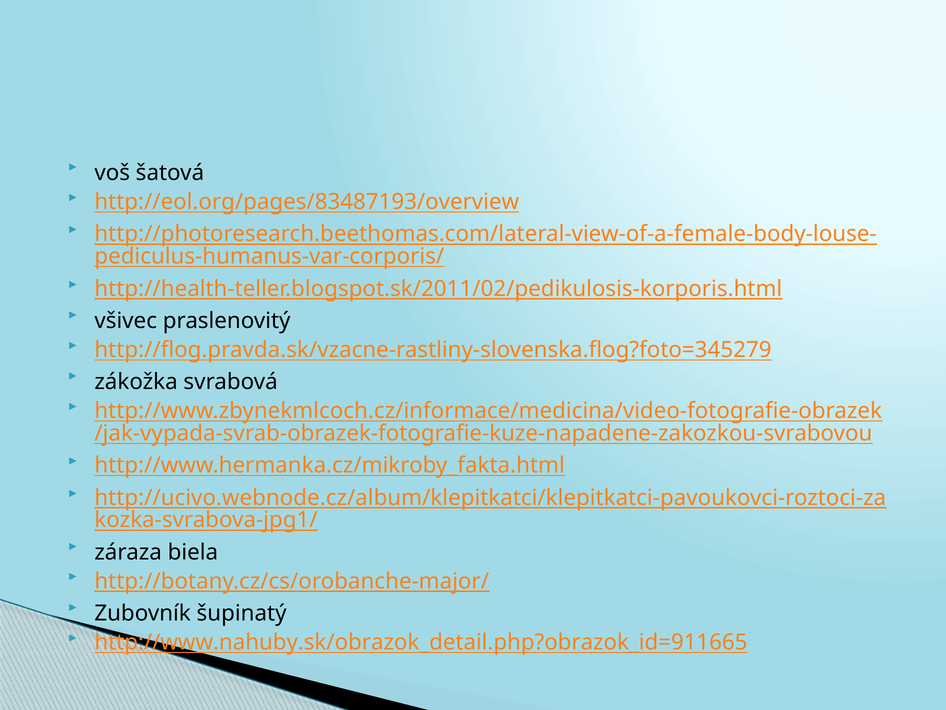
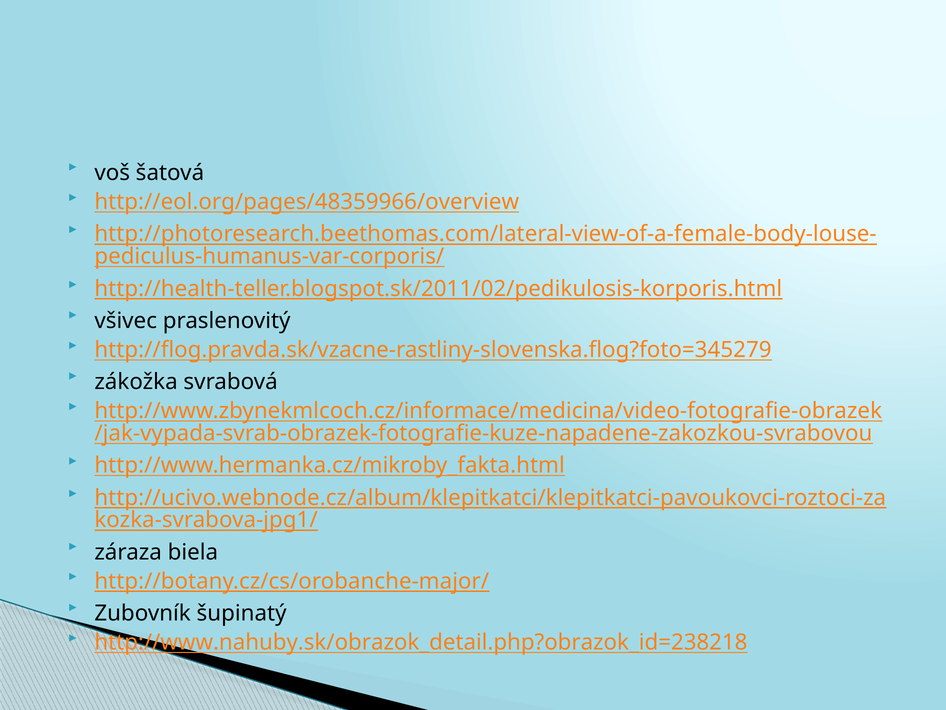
http://eol.org/pages/83487193/overview: http://eol.org/pages/83487193/overview -> http://eol.org/pages/48359966/overview
http://www.nahuby.sk/obrazok_detail.php?obrazok_id=911665: http://www.nahuby.sk/obrazok_detail.php?obrazok_id=911665 -> http://www.nahuby.sk/obrazok_detail.php?obrazok_id=238218
